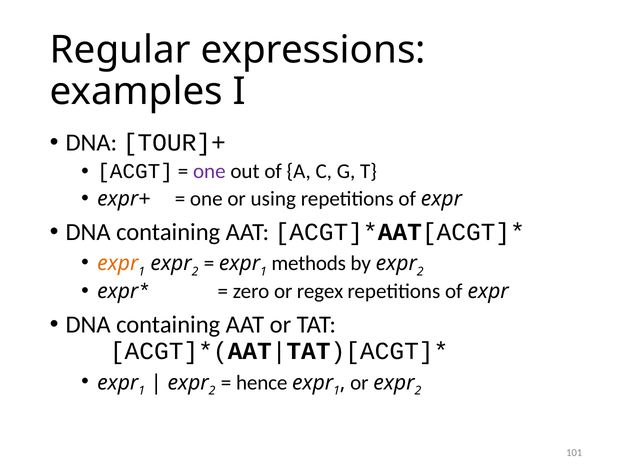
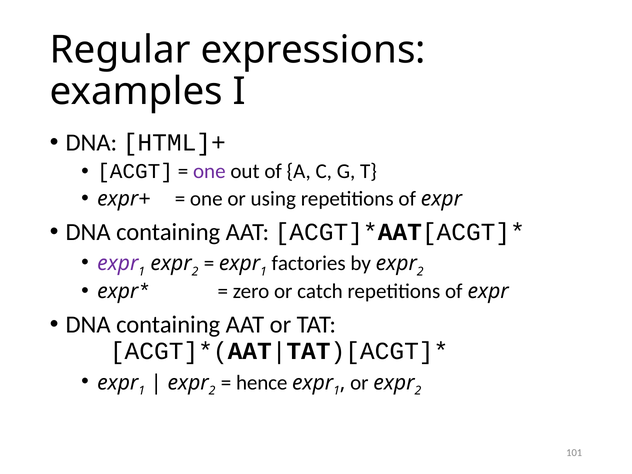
TOUR]+: TOUR]+ -> HTML]+
expr at (118, 263) colour: orange -> purple
methods: methods -> factories
regex: regex -> catch
